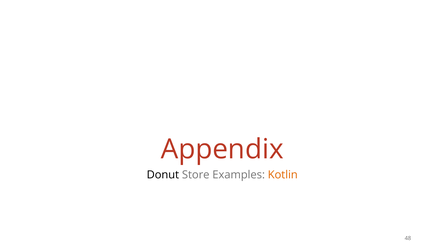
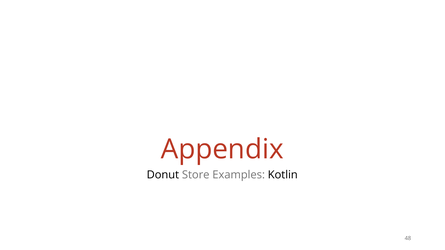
Kotlin colour: orange -> black
